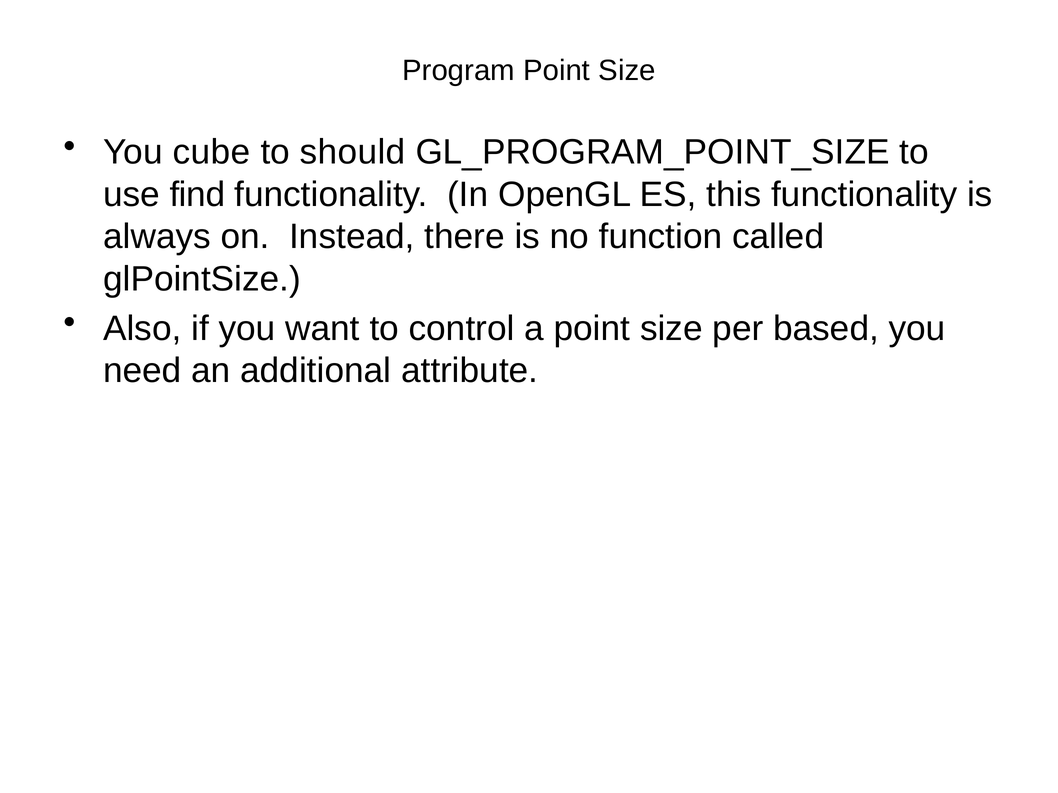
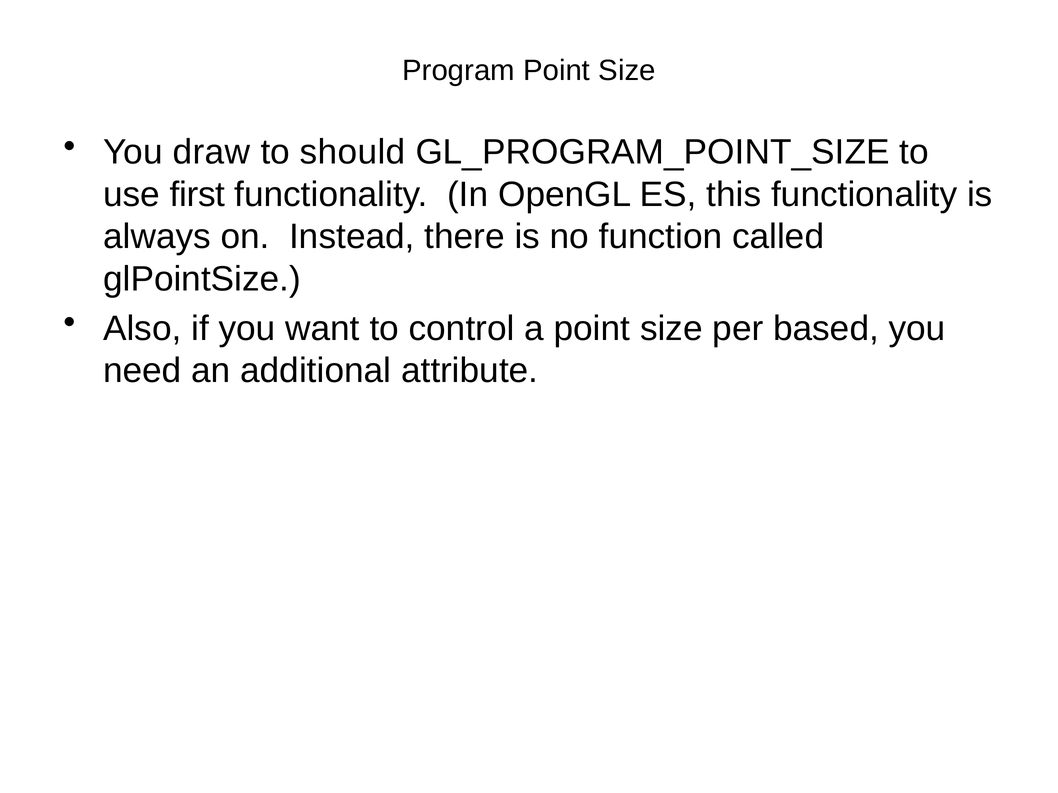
cube: cube -> draw
find: find -> first
